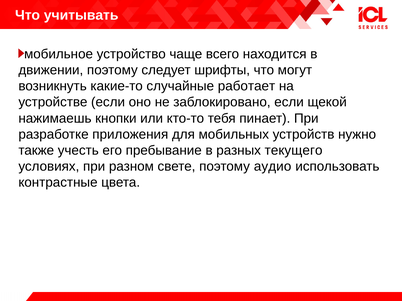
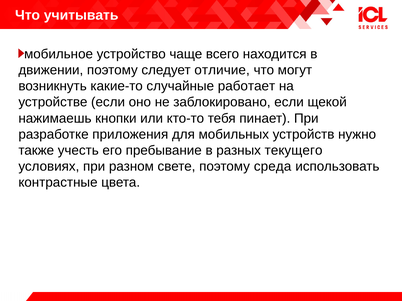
шрифты: шрифты -> отличие
аудио: аудио -> среда
